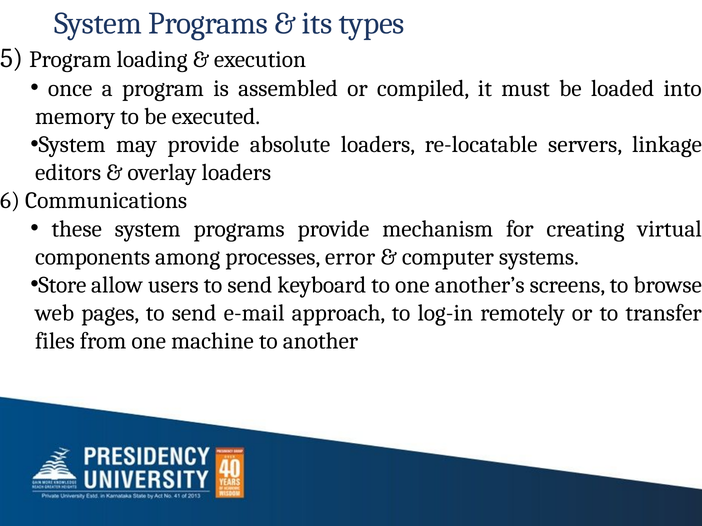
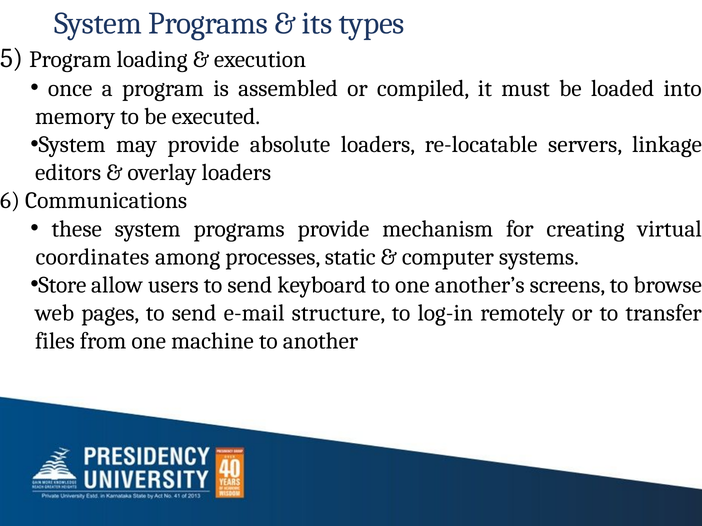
components: components -> coordinates
error: error -> static
approach: approach -> structure
